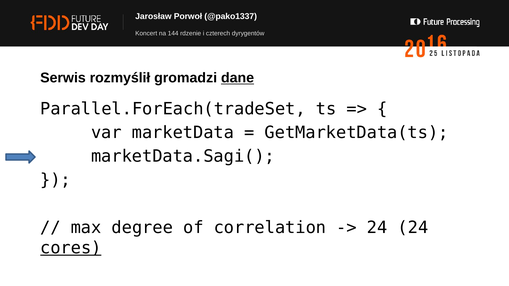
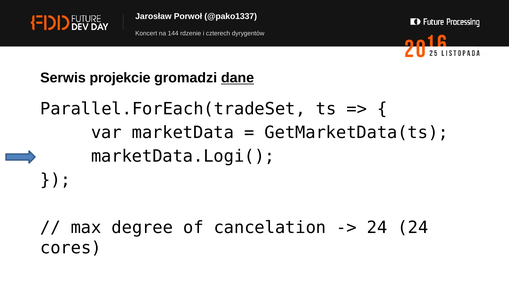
rozmyślił: rozmyślił -> projekcie
marketData.Sagi(: marketData.Sagi( -> marketData.Logi(
correlation: correlation -> cancelation
cores underline: present -> none
